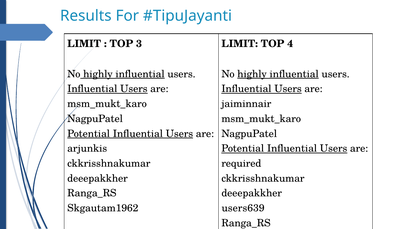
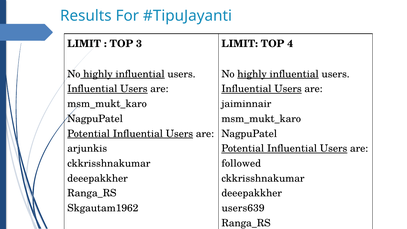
required: required -> followed
